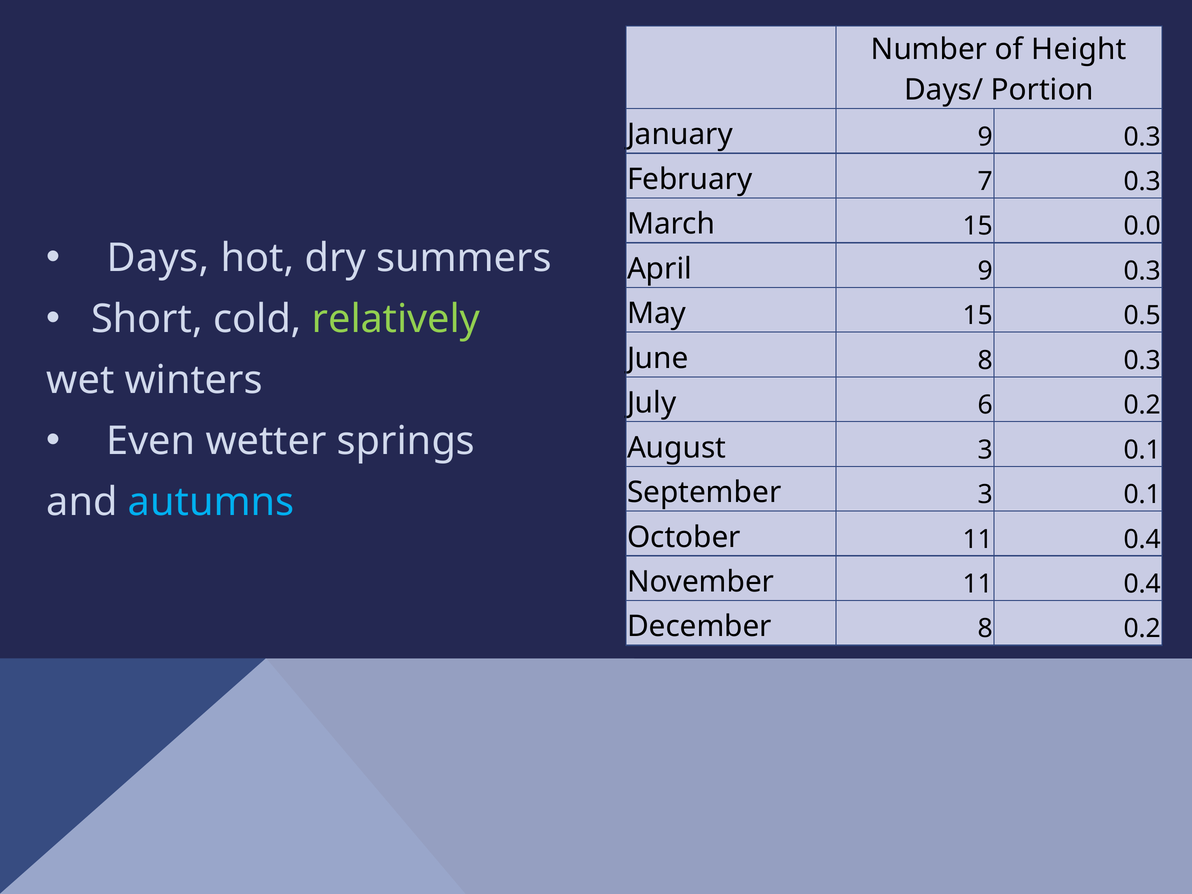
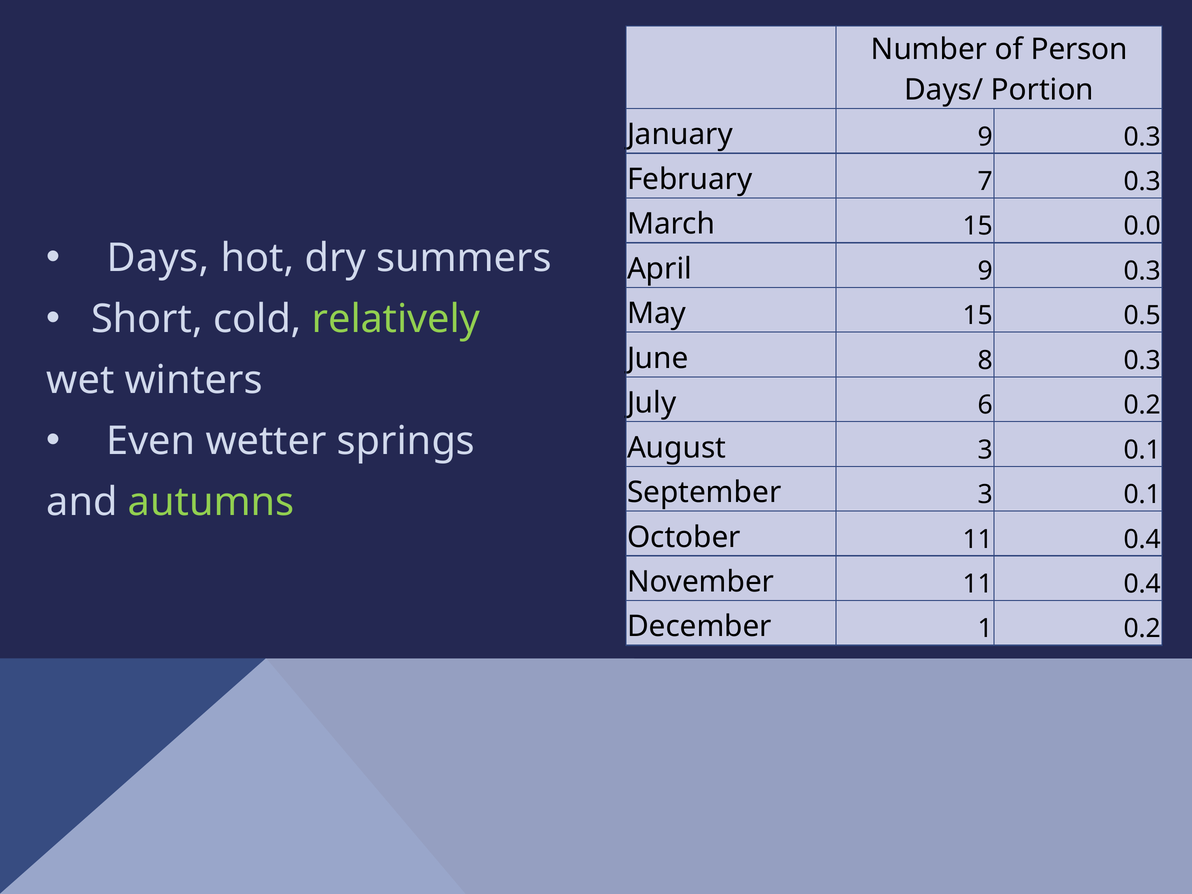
Height: Height -> Person
autumns colour: light blue -> light green
December 8: 8 -> 1
